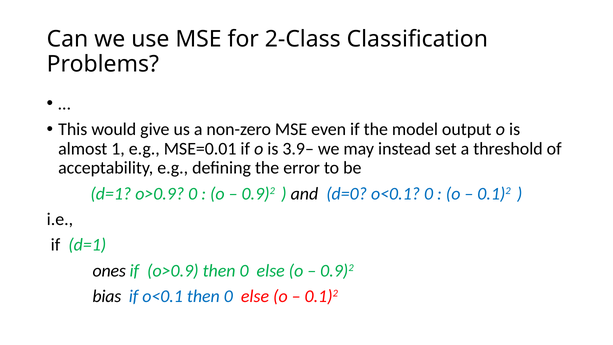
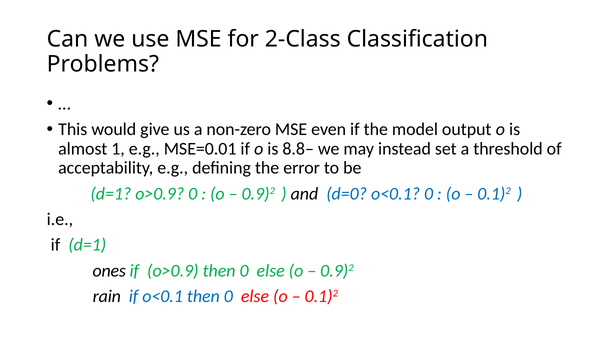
3.9–: 3.9– -> 8.8–
bias: bias -> rain
